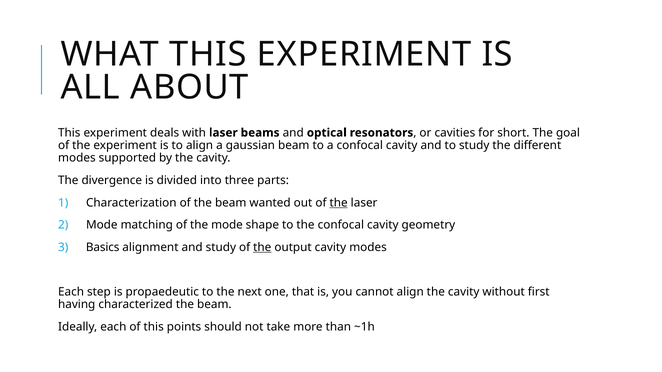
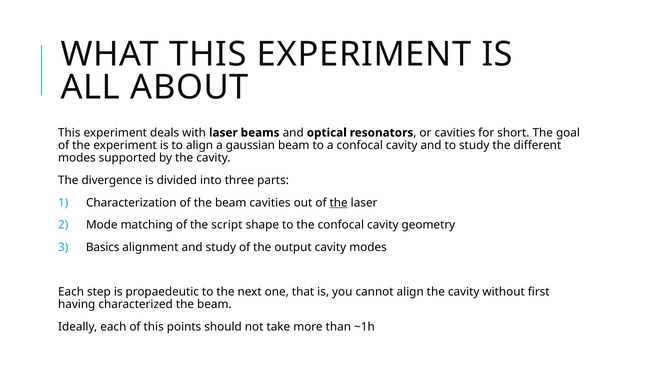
beam wanted: wanted -> cavities
the mode: mode -> script
the at (262, 247) underline: present -> none
